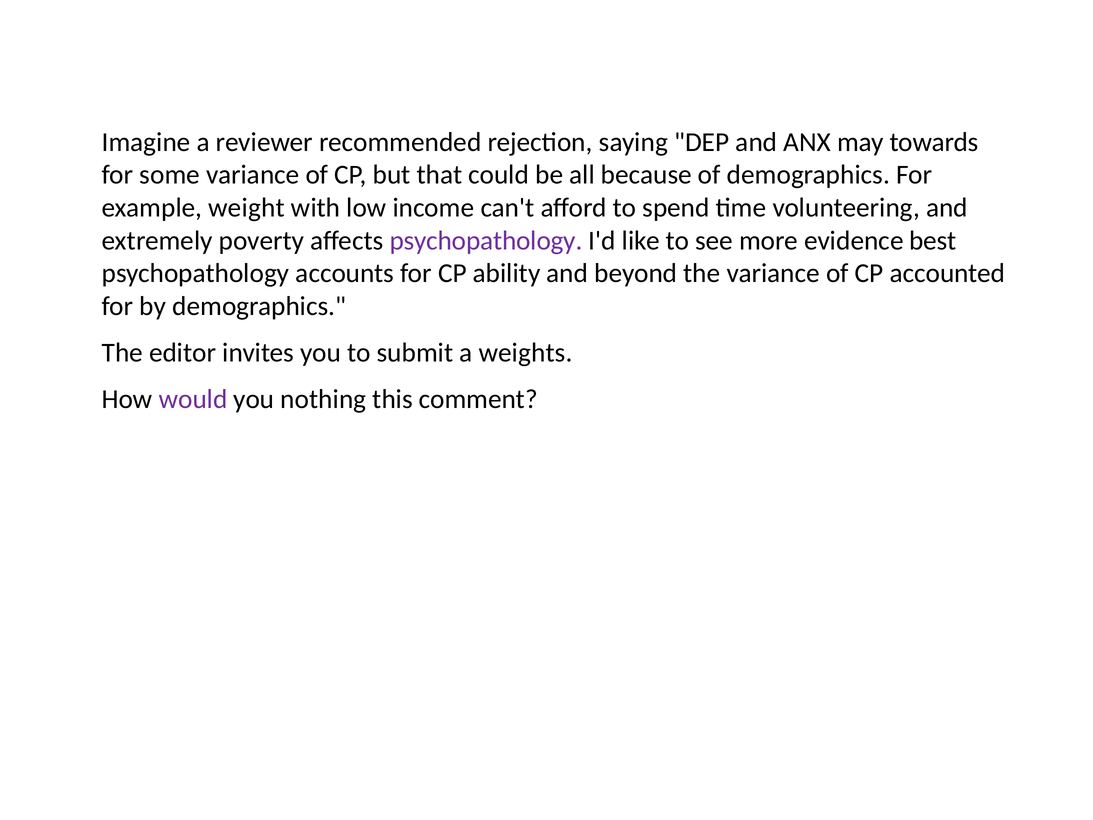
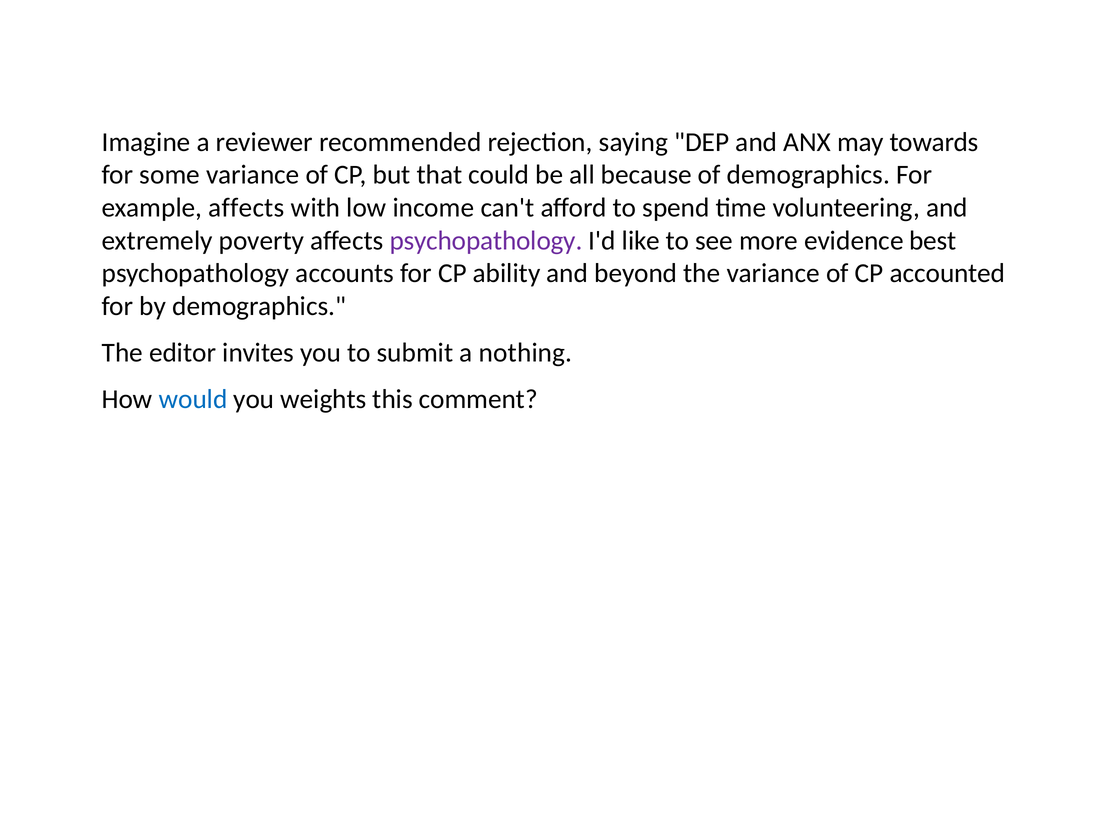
example weight: weight -> affects
weights: weights -> nothing
would colour: purple -> blue
nothing: nothing -> weights
